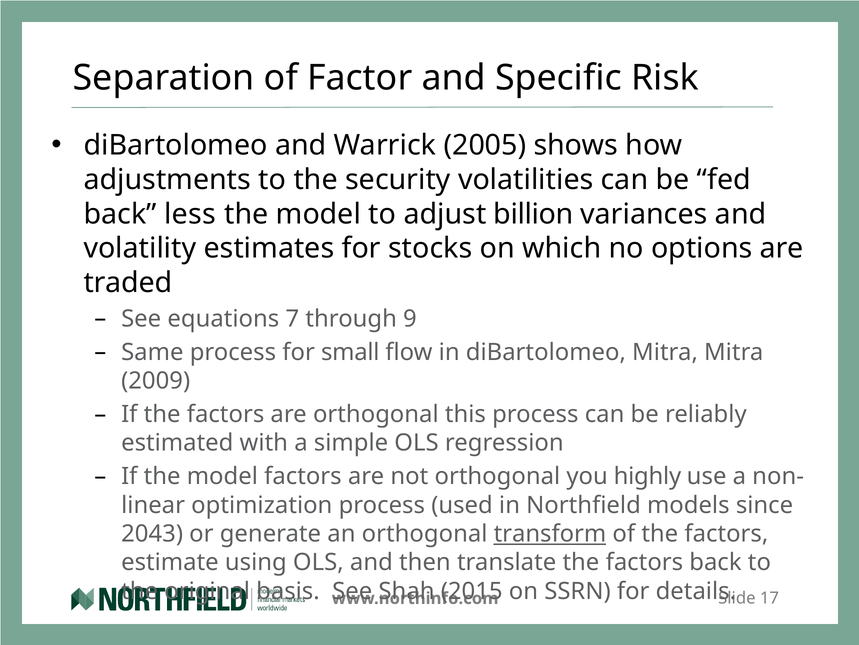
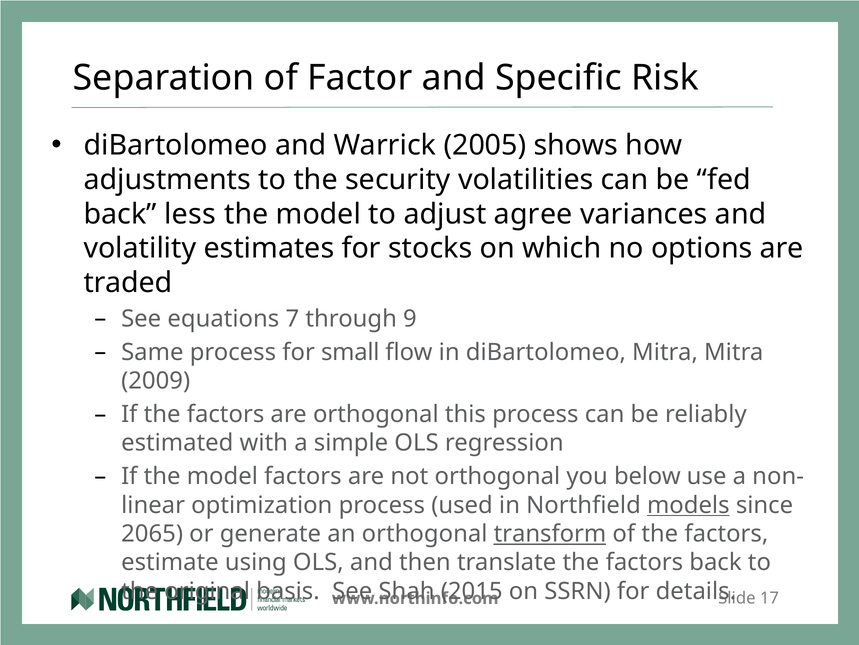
billion: billion -> agree
highly: highly -> below
models underline: none -> present
2043: 2043 -> 2065
